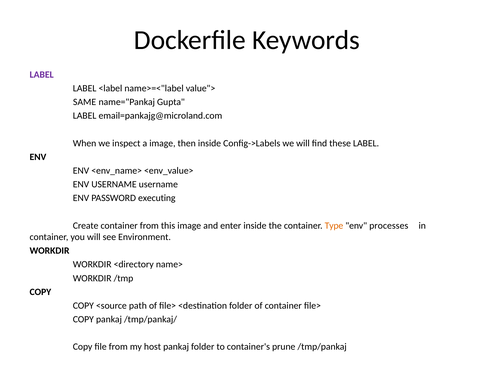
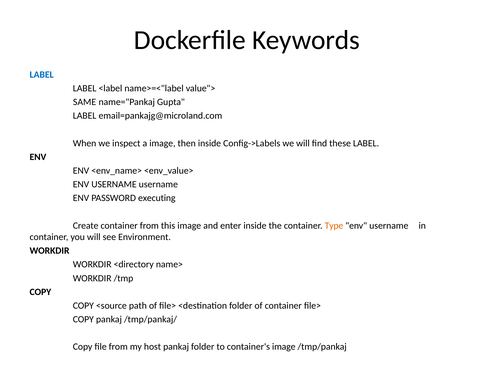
LABEL at (42, 75) colour: purple -> blue
processes at (389, 226): processes -> username
container's prune: prune -> image
